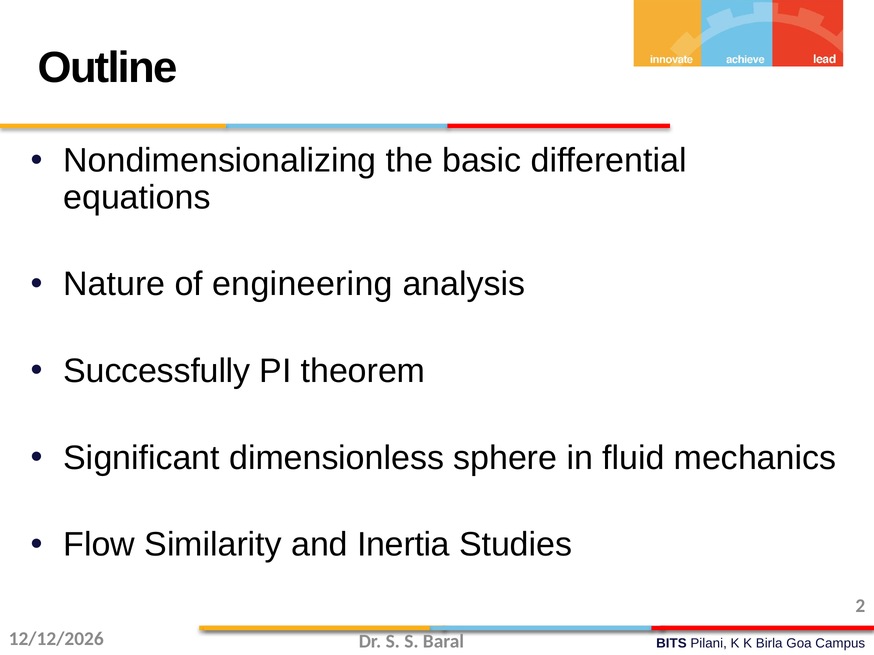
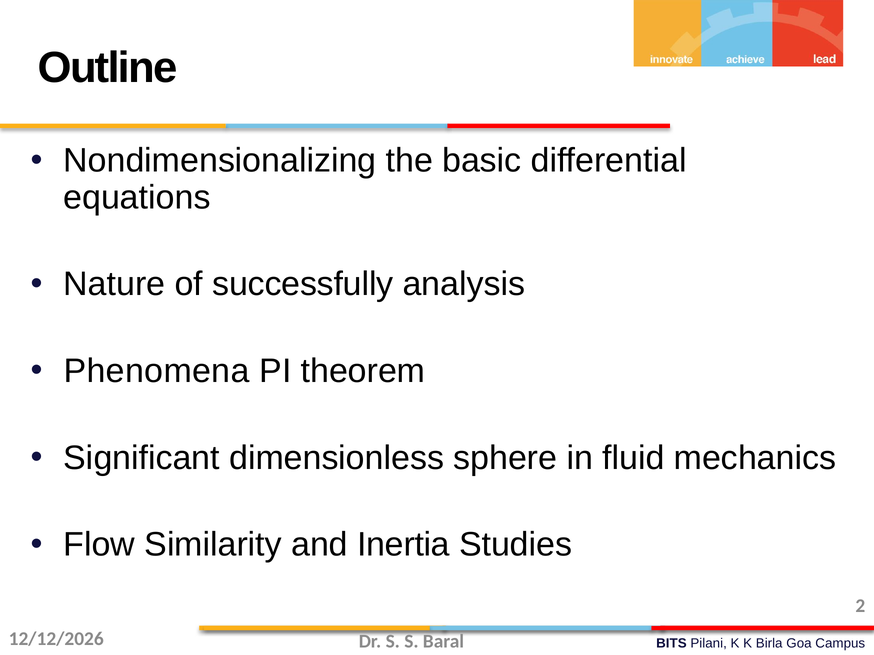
engineering: engineering -> successfully
Successfully: Successfully -> Phenomena
